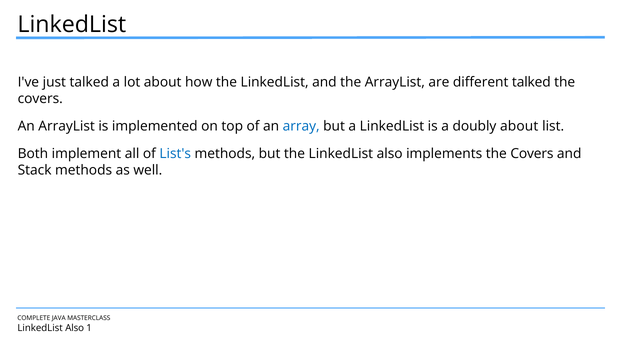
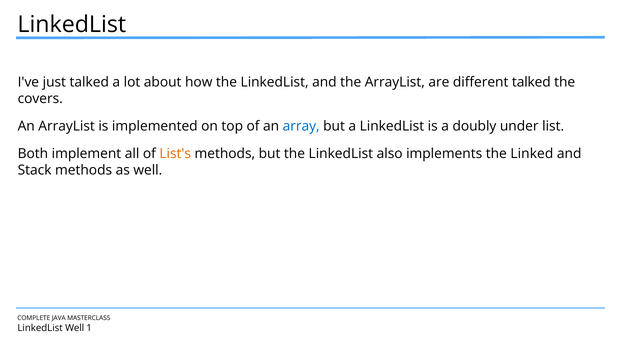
doubly about: about -> under
List's colour: blue -> orange
implements the Covers: Covers -> Linked
Also at (75, 328): Also -> Well
